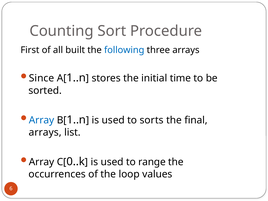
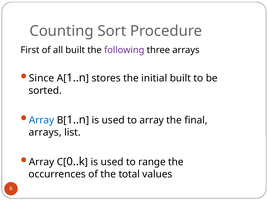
following colour: blue -> purple
initial time: time -> built
to sorts: sorts -> array
loop: loop -> total
